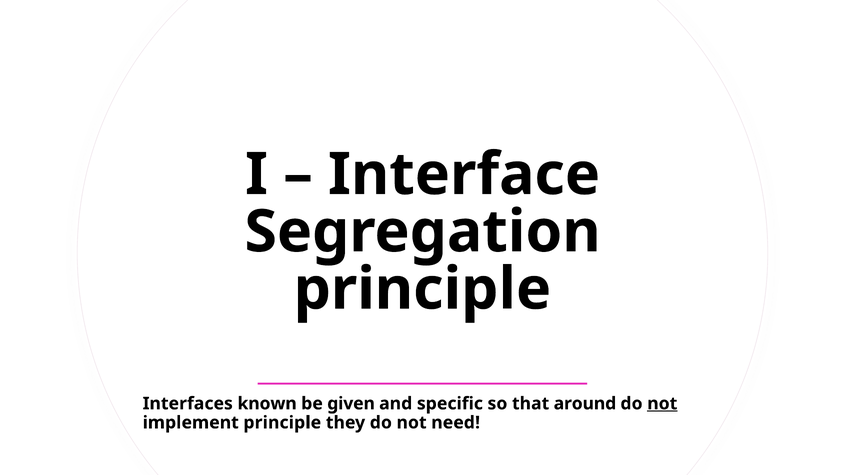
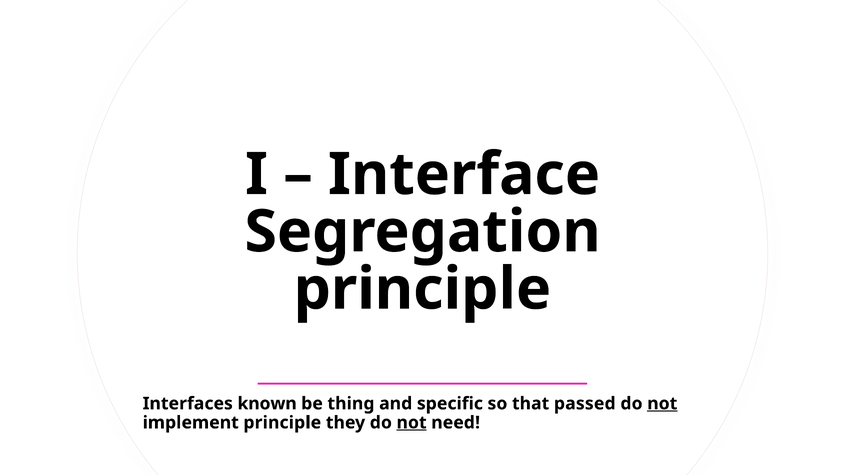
given: given -> thing
around: around -> passed
not at (412, 423) underline: none -> present
